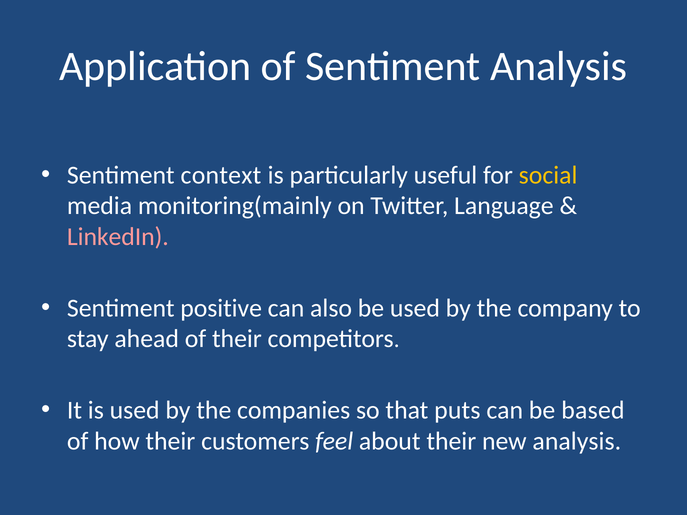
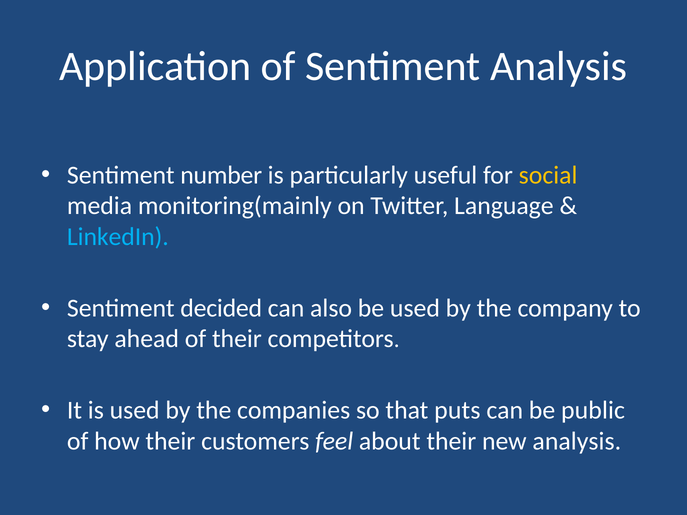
context: context -> number
LinkedIn colour: pink -> light blue
positive: positive -> decided
based: based -> public
